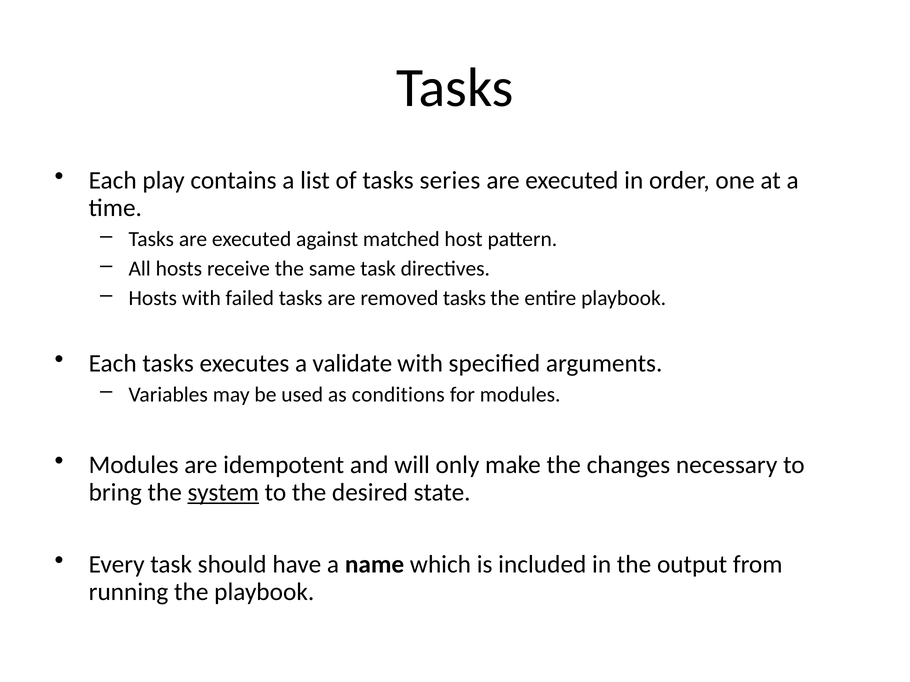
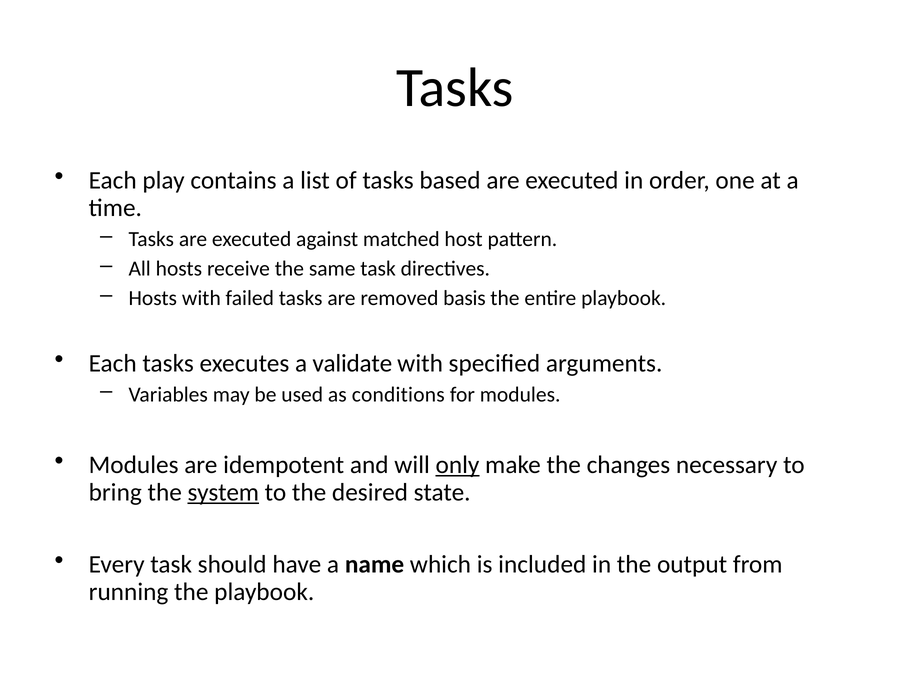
series: series -> based
removed tasks: tasks -> basis
only underline: none -> present
